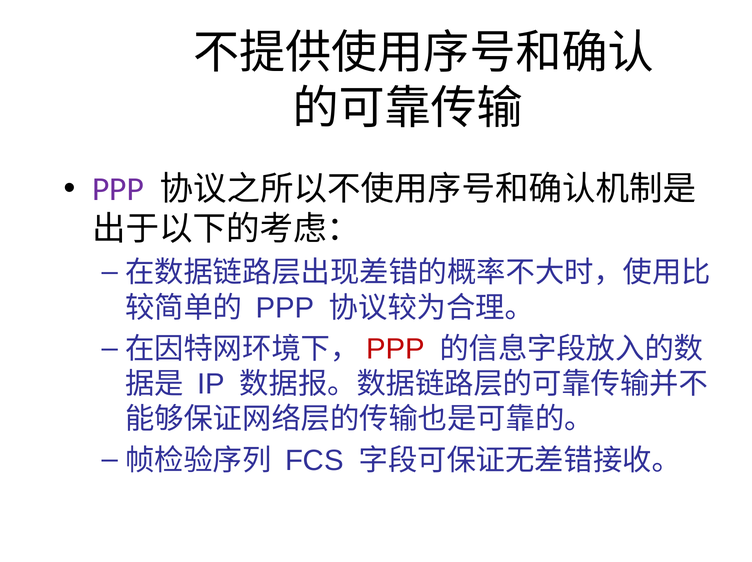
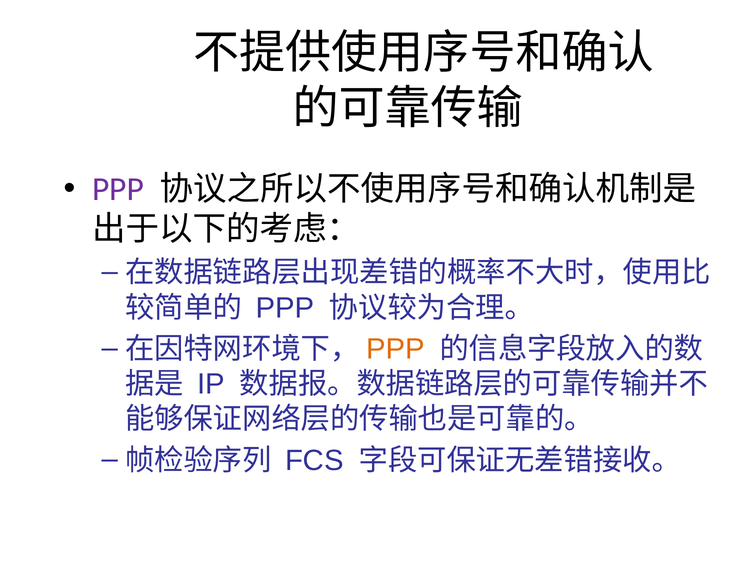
PPP at (396, 349) colour: red -> orange
